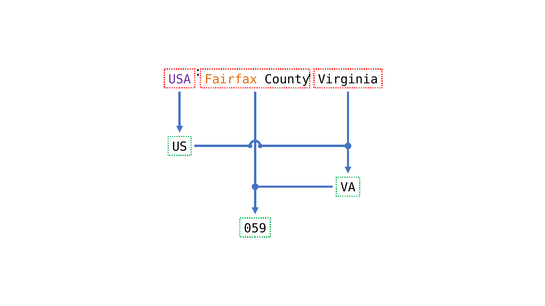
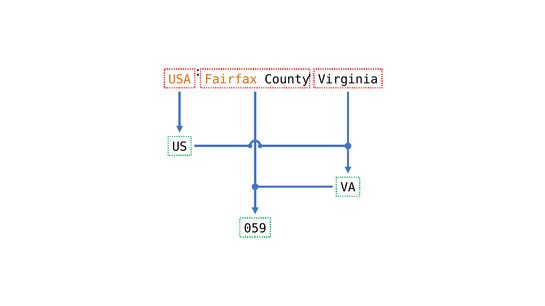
USA colour: purple -> orange
